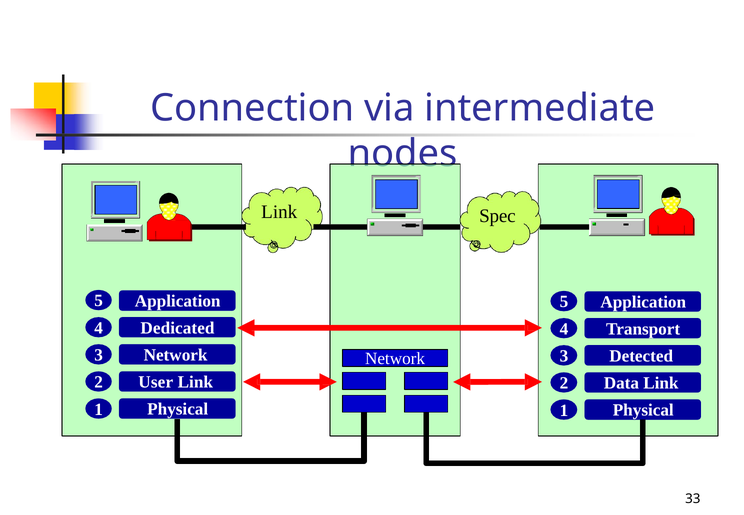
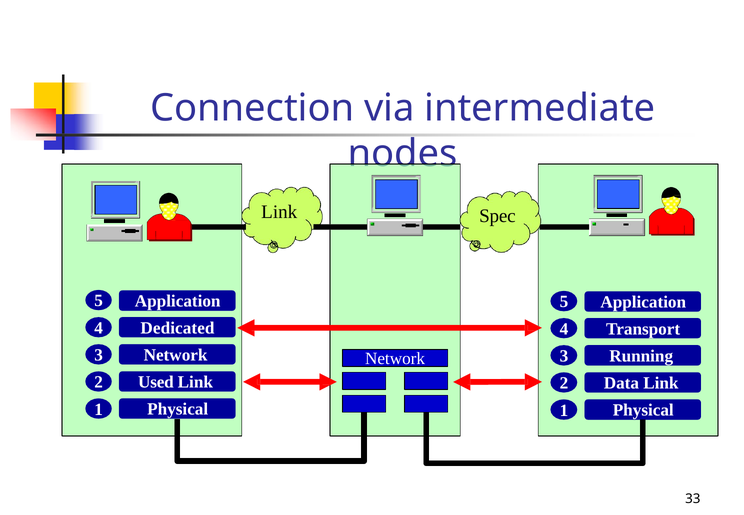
Detected: Detected -> Running
User: User -> Used
